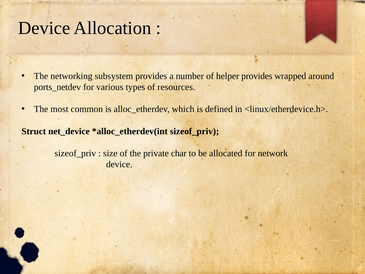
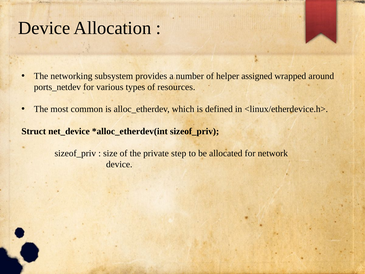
helper provides: provides -> assigned
char: char -> step
